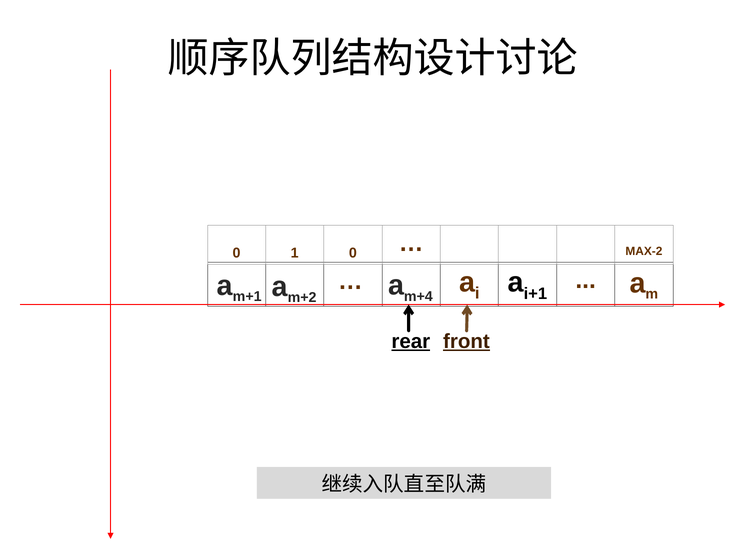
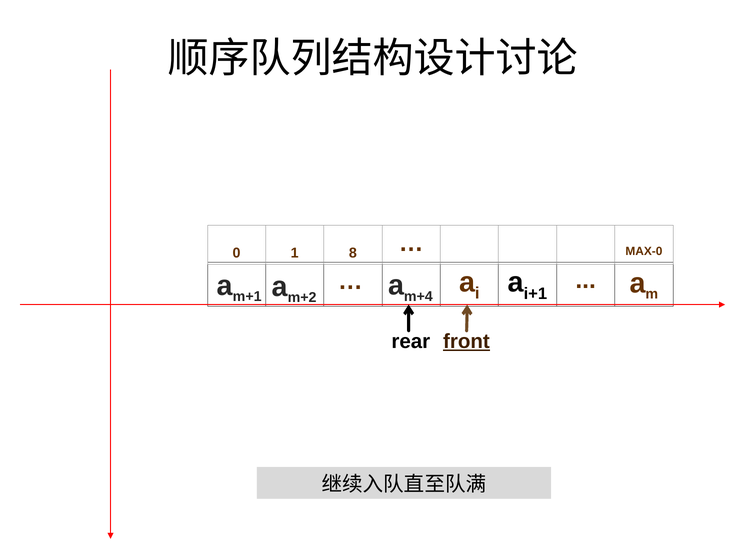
1 0: 0 -> 8
MAX-2: MAX-2 -> MAX-0
rear underline: present -> none
